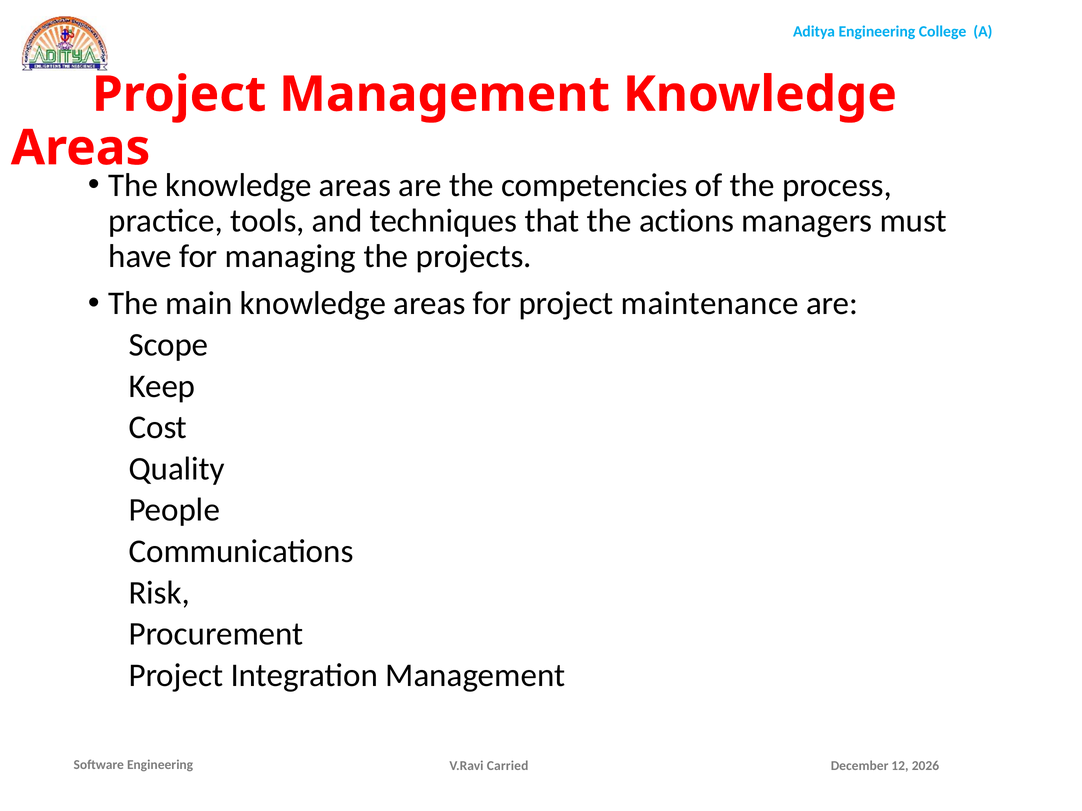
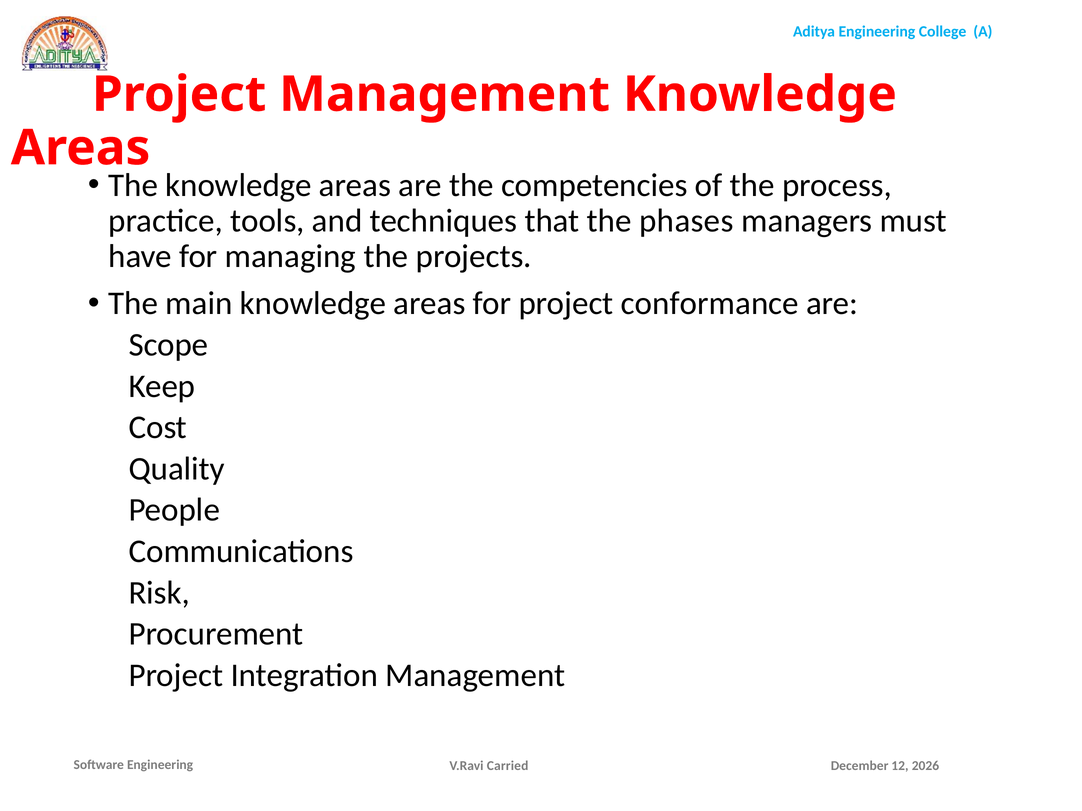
actions: actions -> phases
maintenance: maintenance -> conformance
